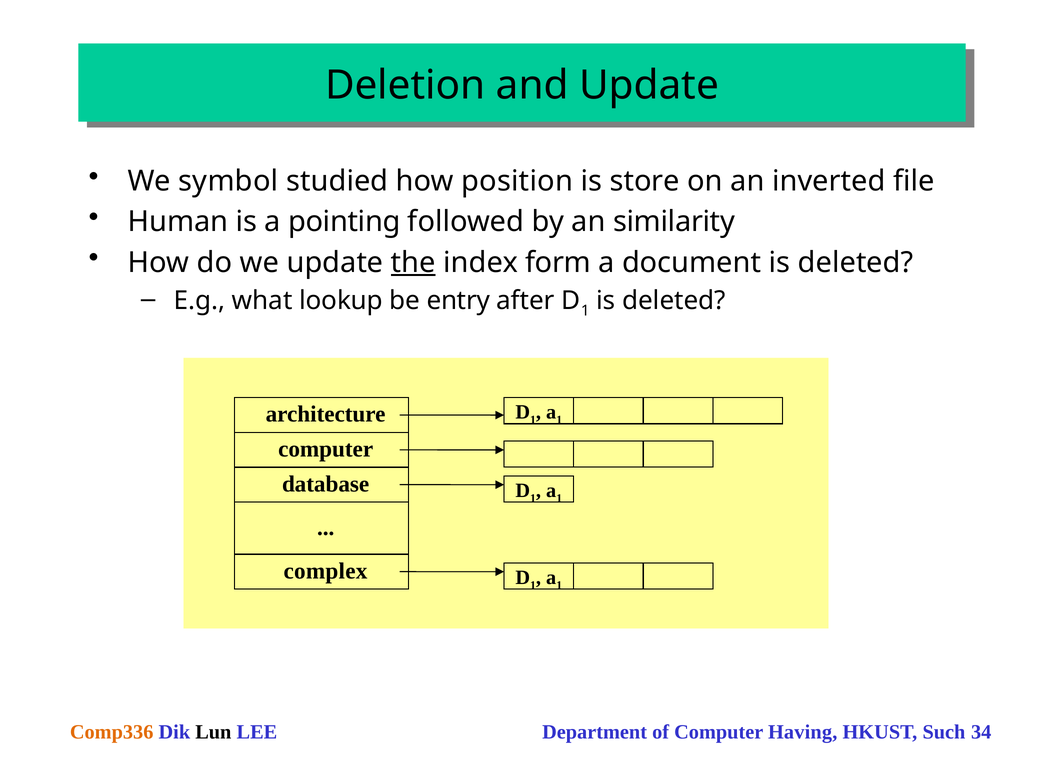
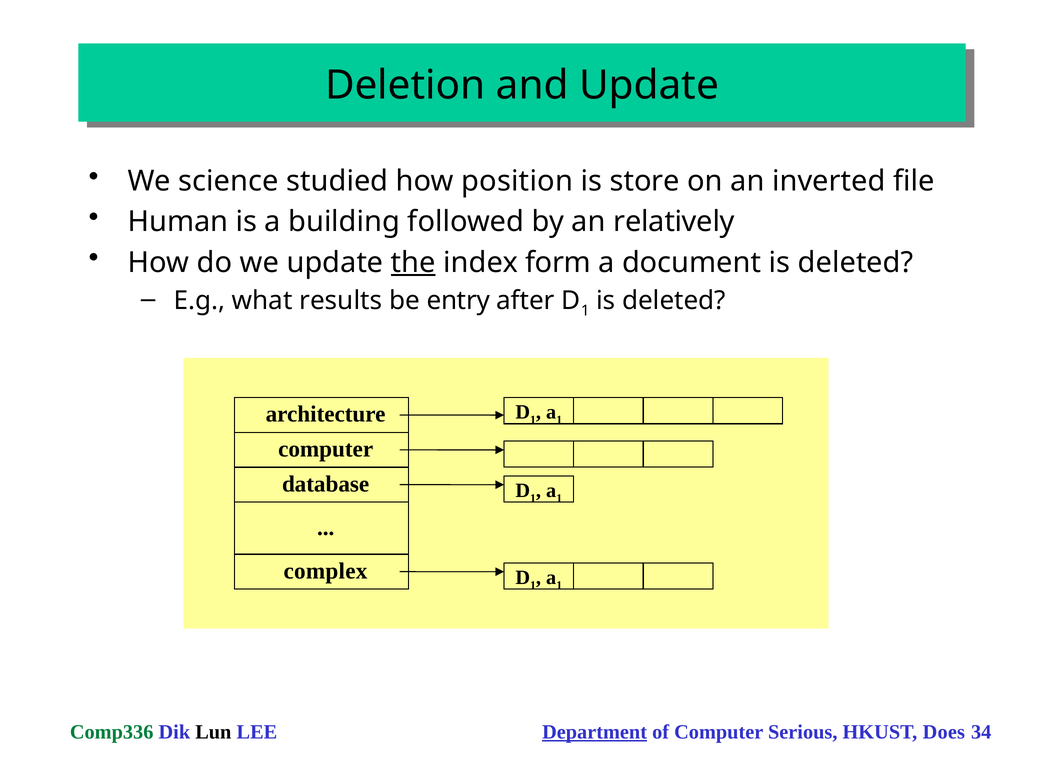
symbol: symbol -> science
pointing: pointing -> building
similarity: similarity -> relatively
lookup: lookup -> results
Comp336 colour: orange -> green
Department underline: none -> present
Having: Having -> Serious
Such: Such -> Does
